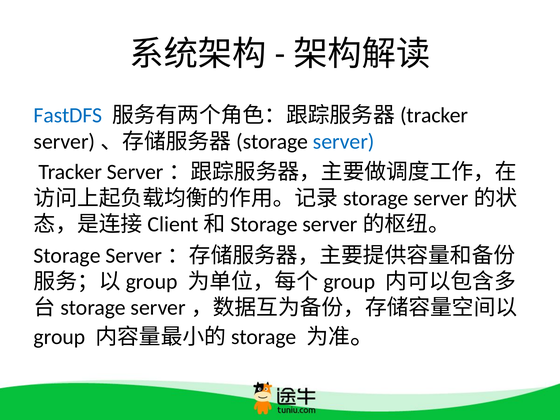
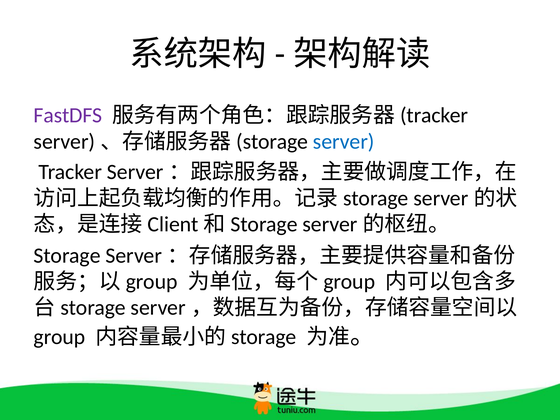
FastDFS colour: blue -> purple
